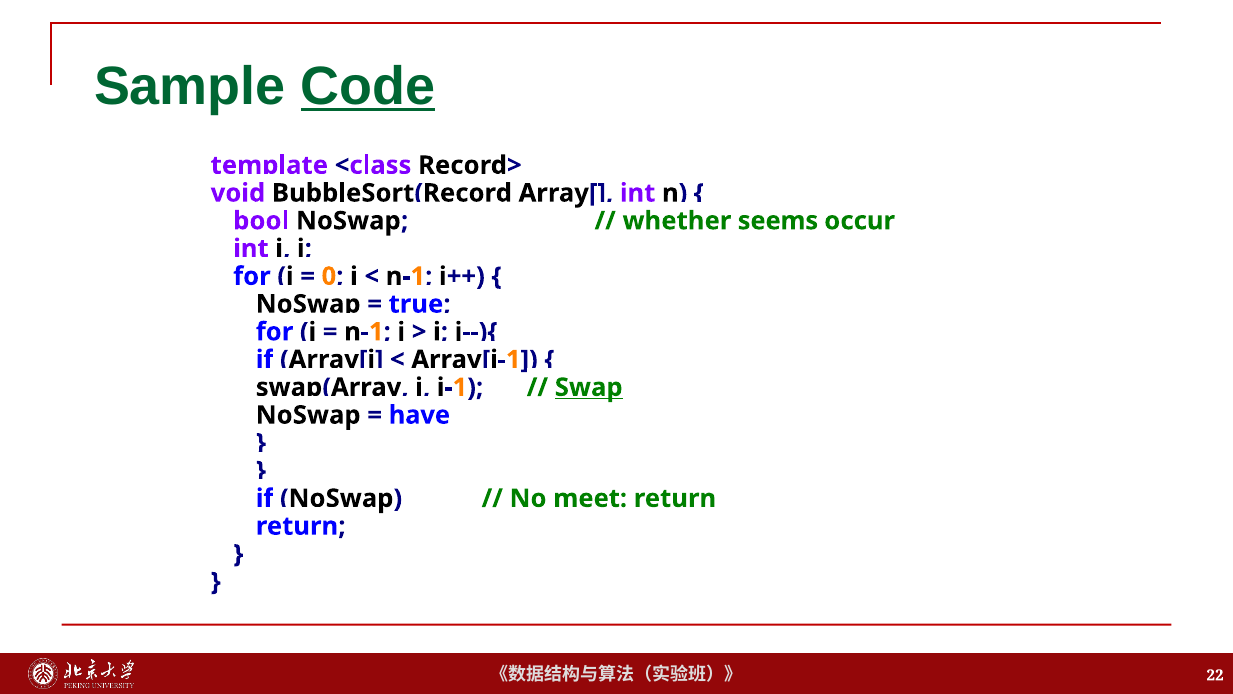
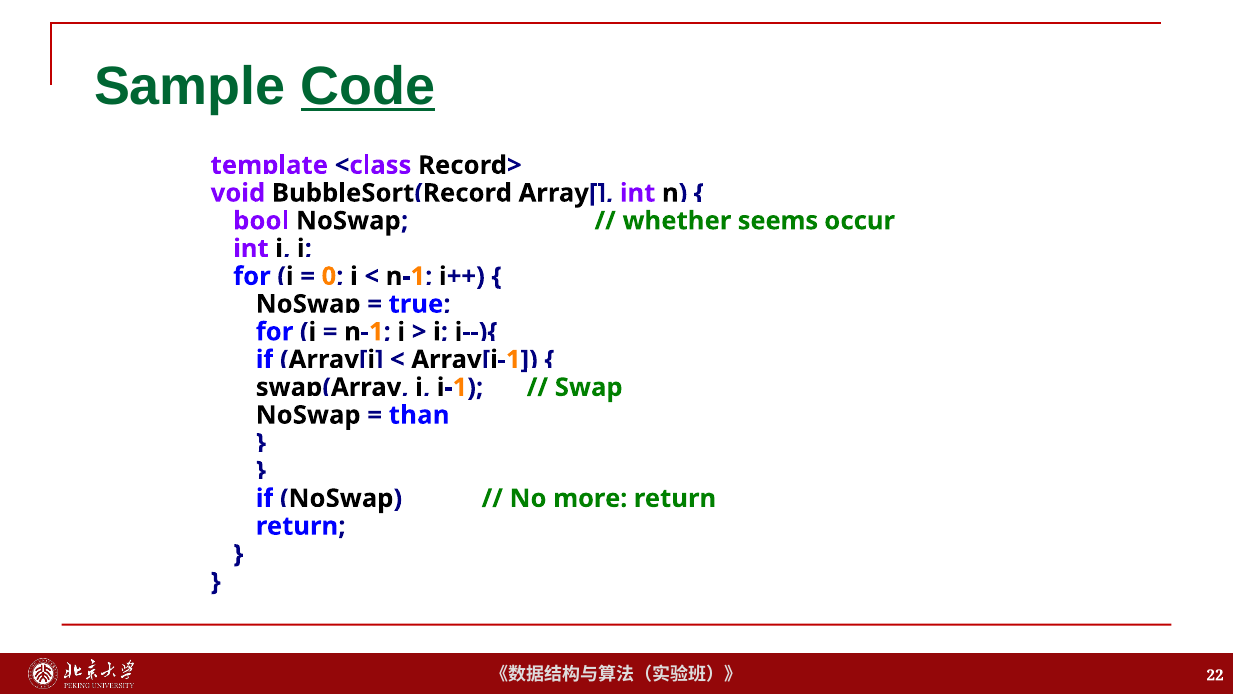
Swap underline: present -> none
have: have -> than
meet: meet -> more
